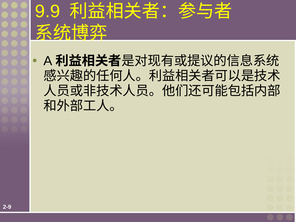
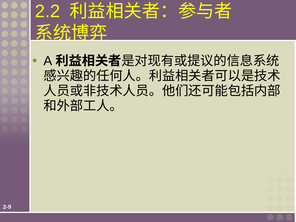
9.9: 9.9 -> 2.2
